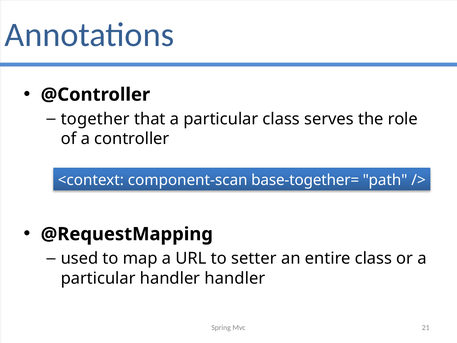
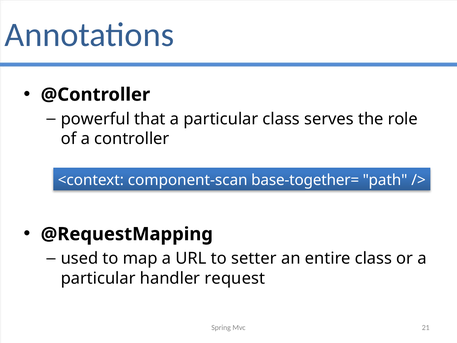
together: together -> powerful
handler handler: handler -> request
